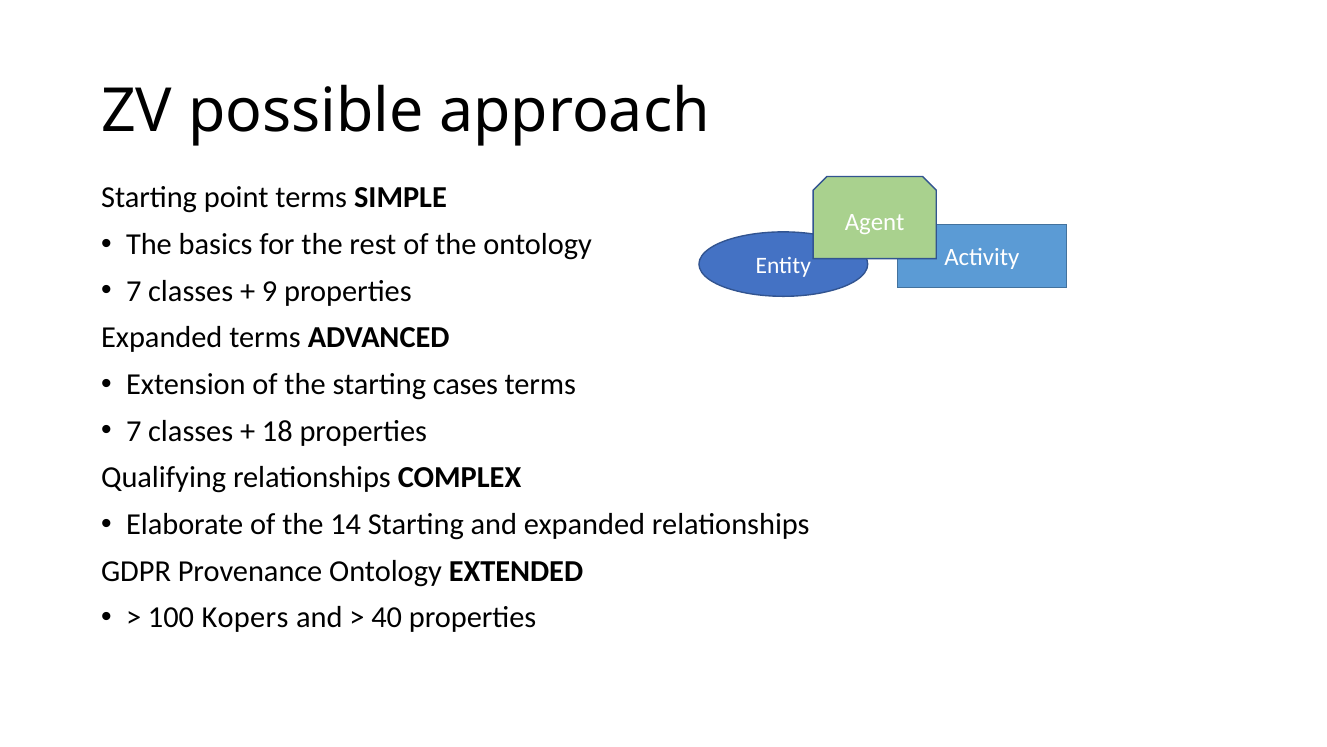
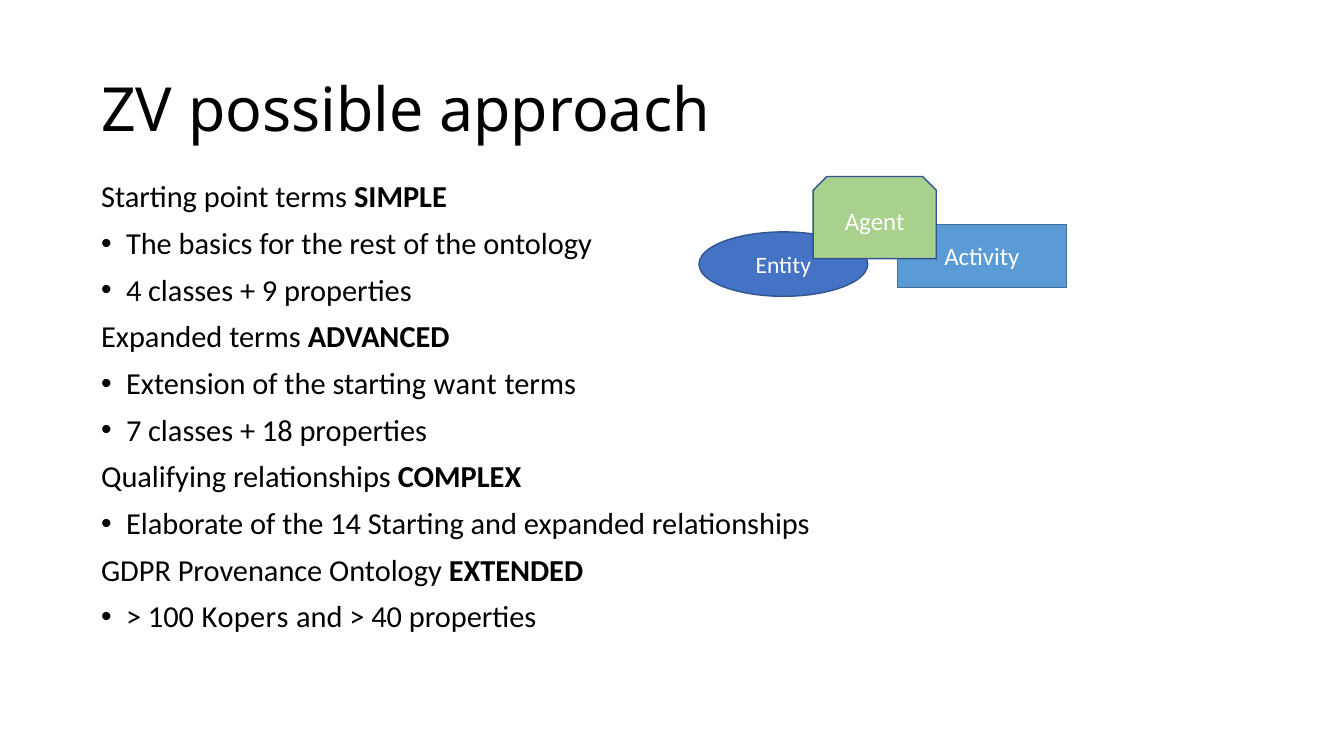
7 at (134, 291): 7 -> 4
cases: cases -> want
